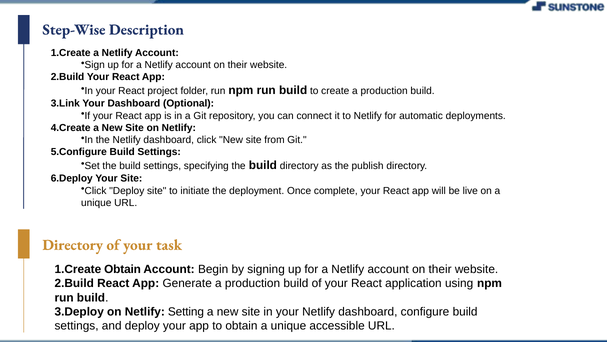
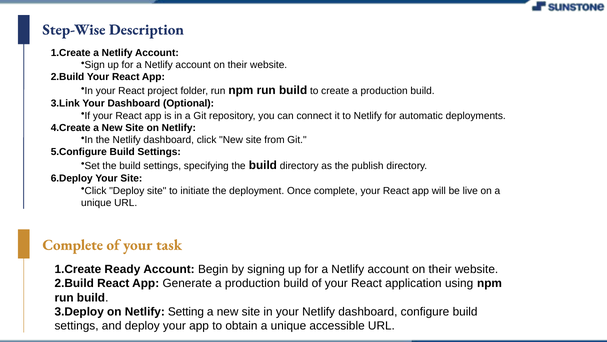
Directory at (73, 244): Directory -> Complete
Obtain at (123, 269): Obtain -> Ready
